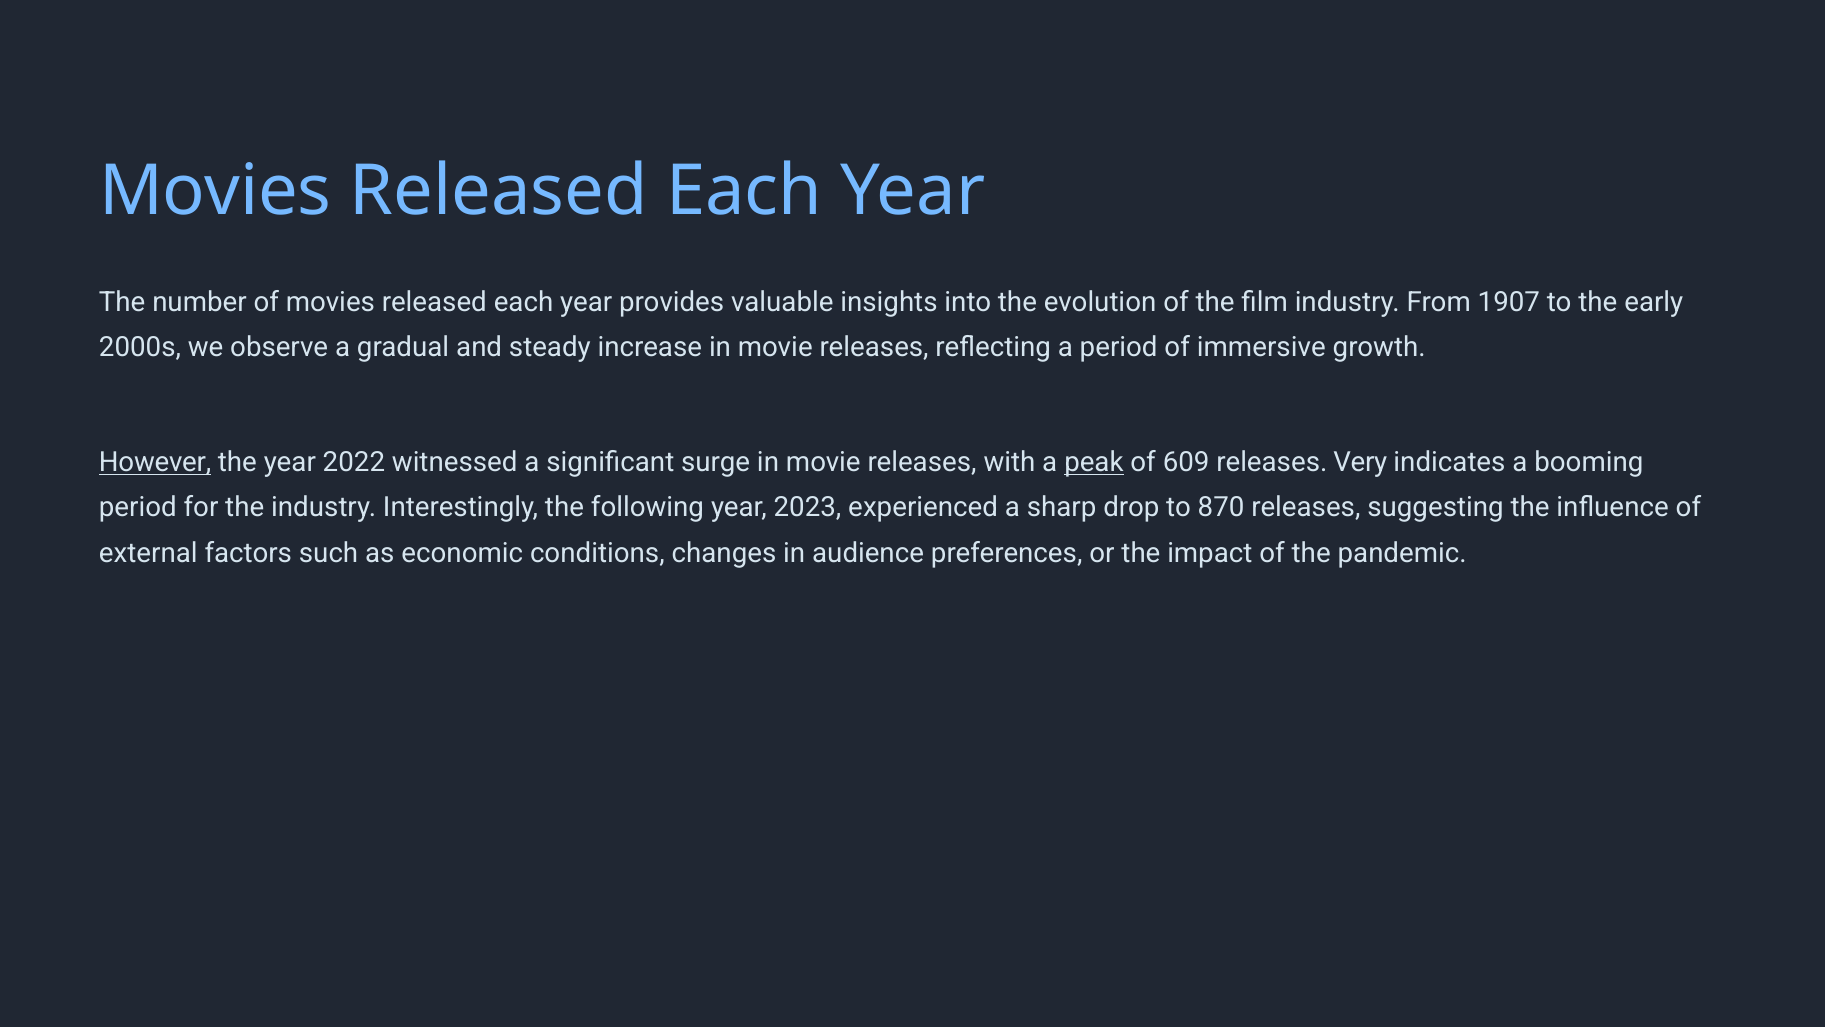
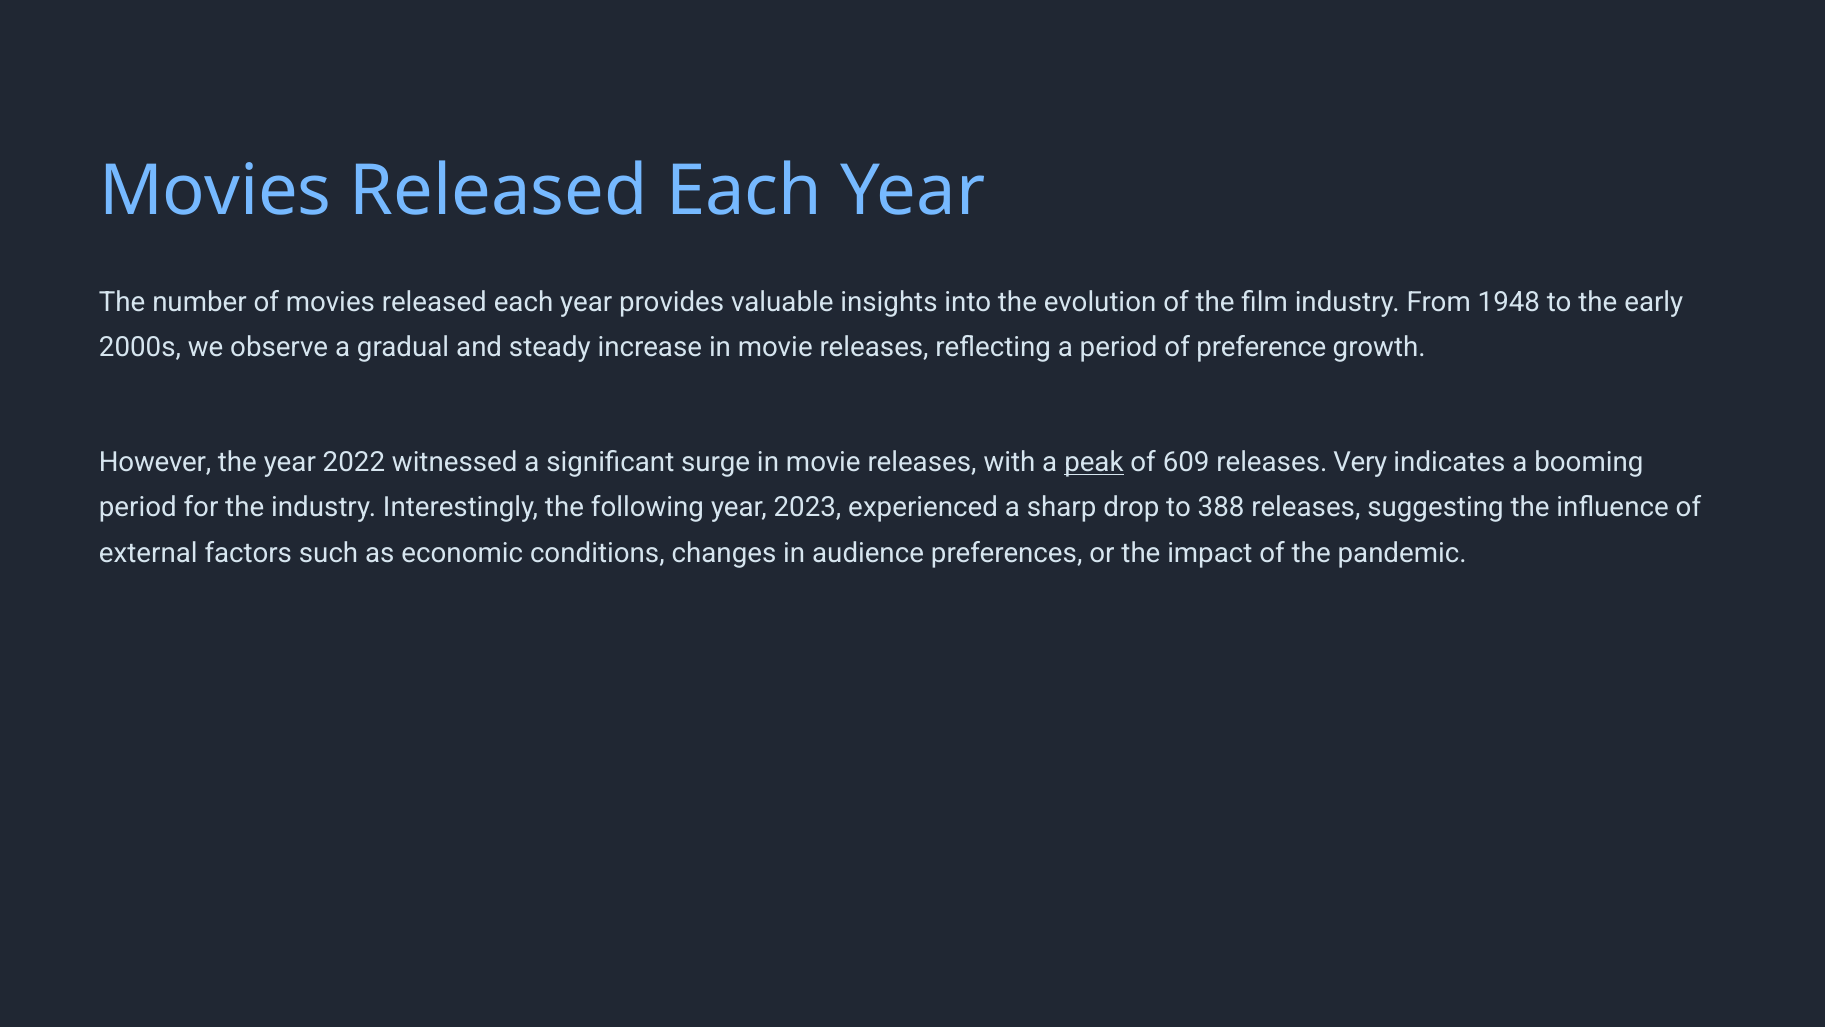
1907: 1907 -> 1948
immersive: immersive -> preference
However underline: present -> none
870: 870 -> 388
